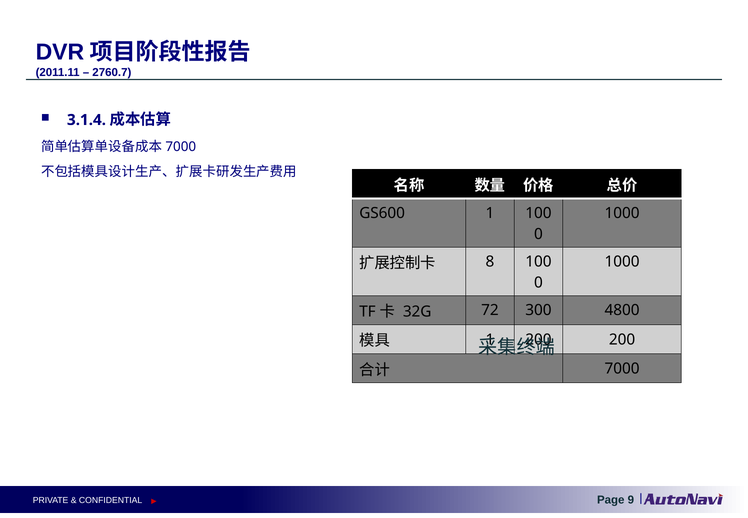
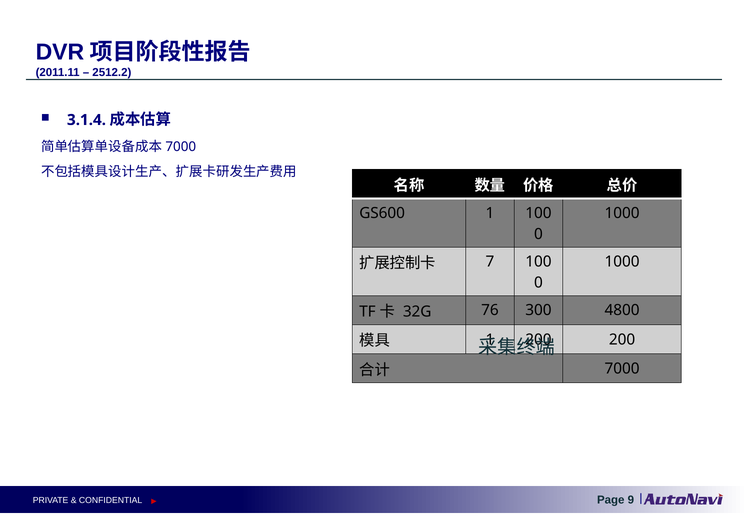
2760.7: 2760.7 -> 2512.2
8: 8 -> 7
72: 72 -> 76
